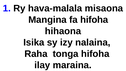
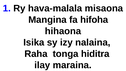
tonga hifoha: hifoha -> hiditra
